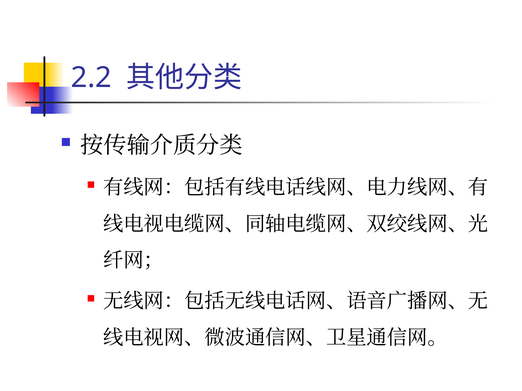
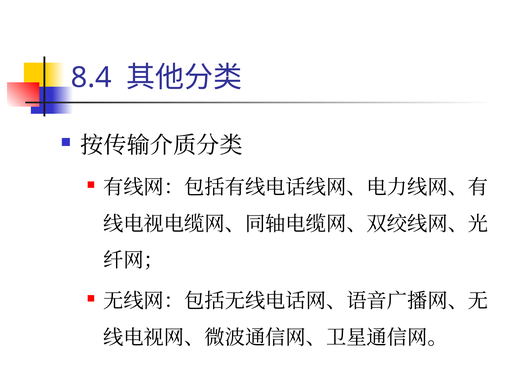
2.2: 2.2 -> 8.4
